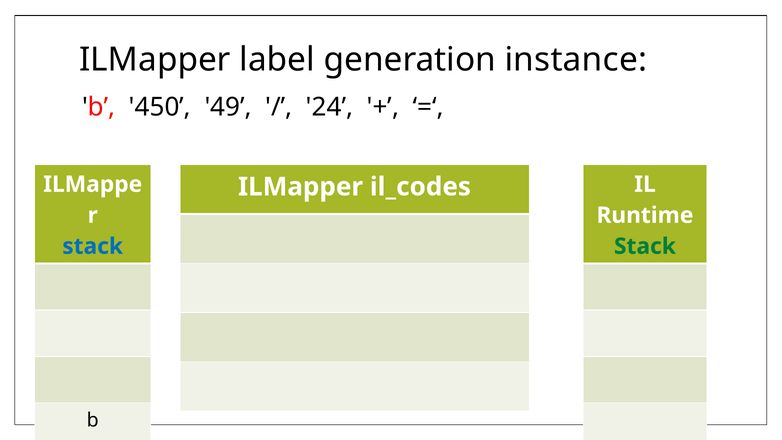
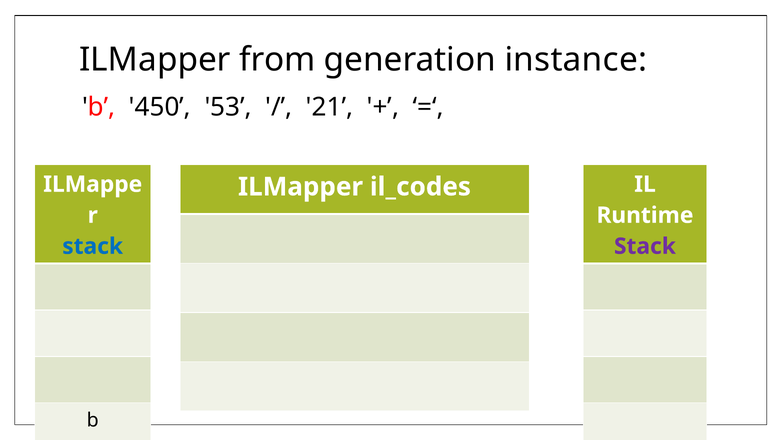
label: label -> from
49: 49 -> 53
24 at (330, 107): 24 -> 21
Stack at (645, 246) colour: green -> purple
